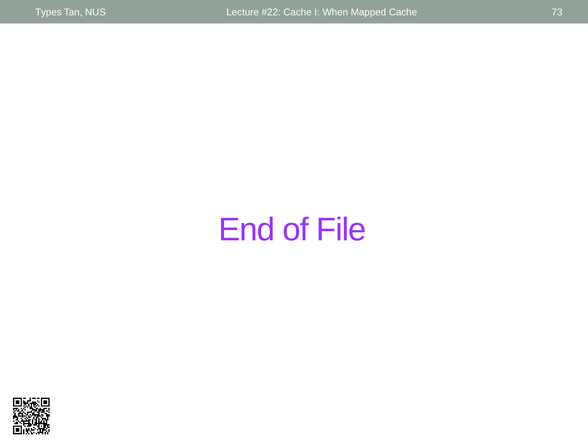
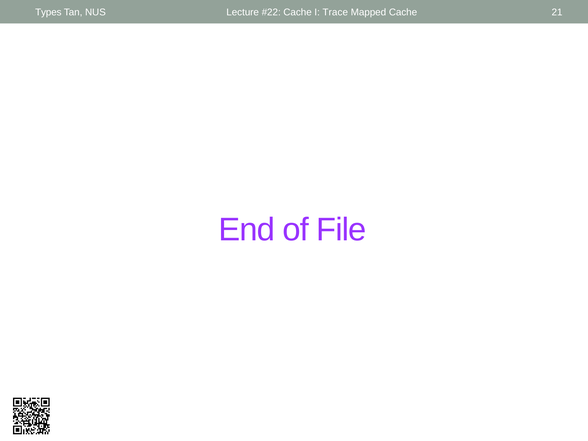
When: When -> Trace
73: 73 -> 21
